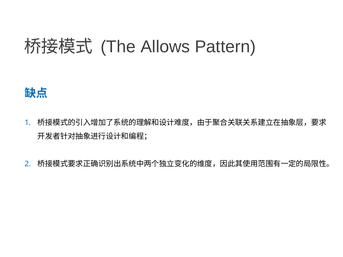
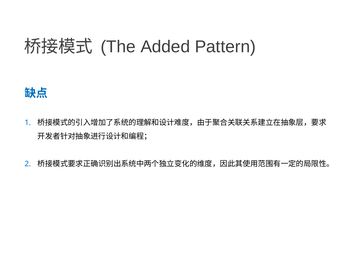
Allows: Allows -> Added
